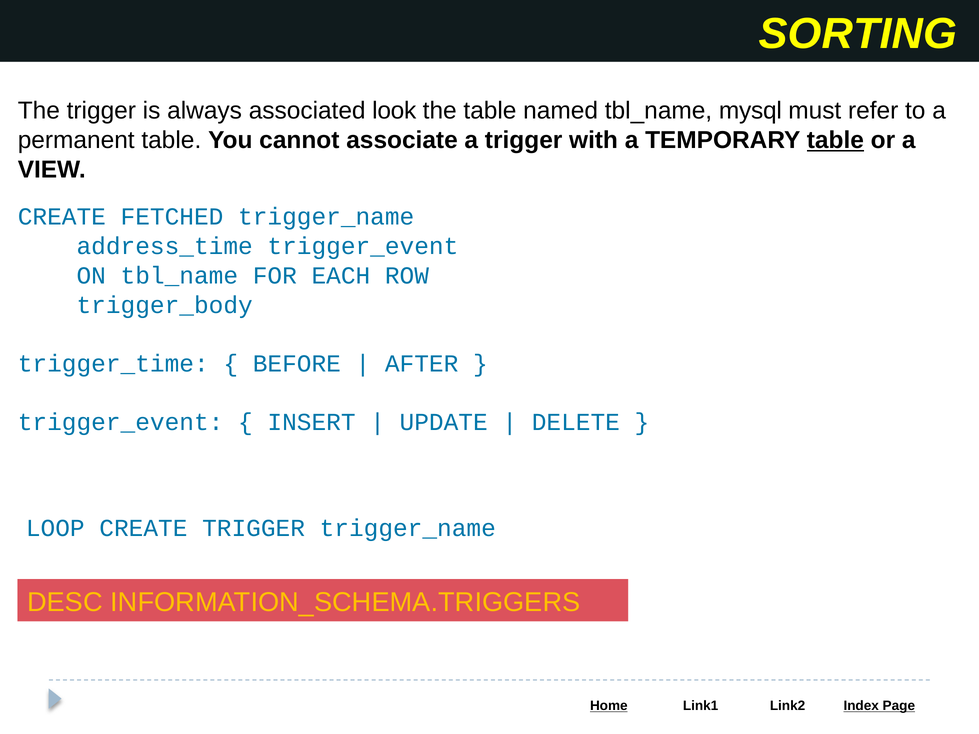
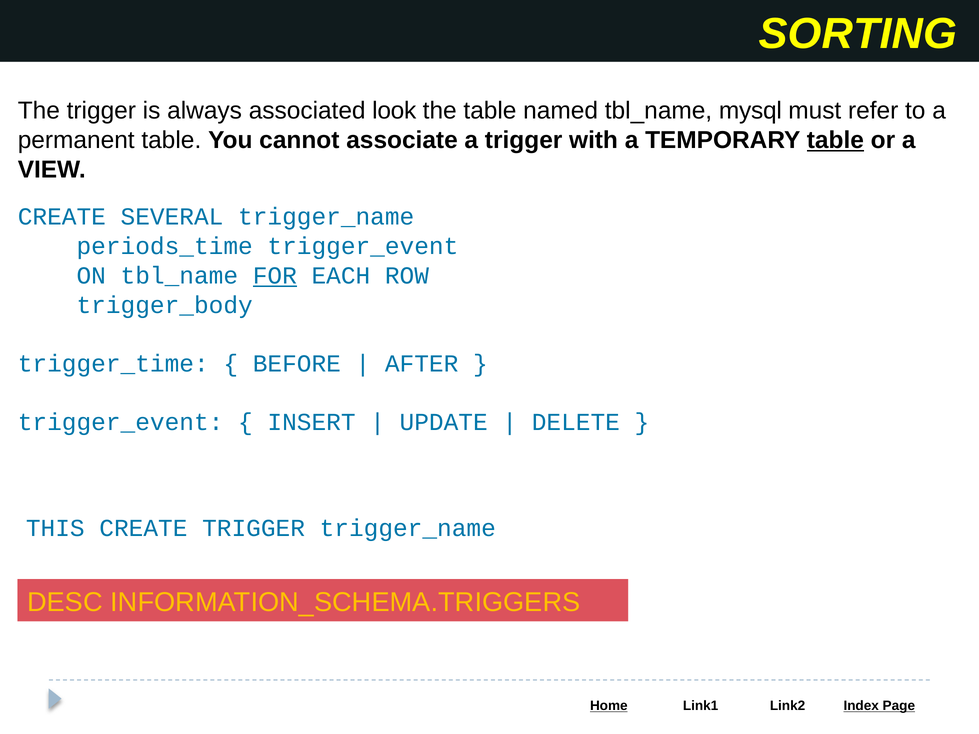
FETCHED: FETCHED -> SEVERAL
address_time: address_time -> periods_time
FOR underline: none -> present
LOOP: LOOP -> THIS
